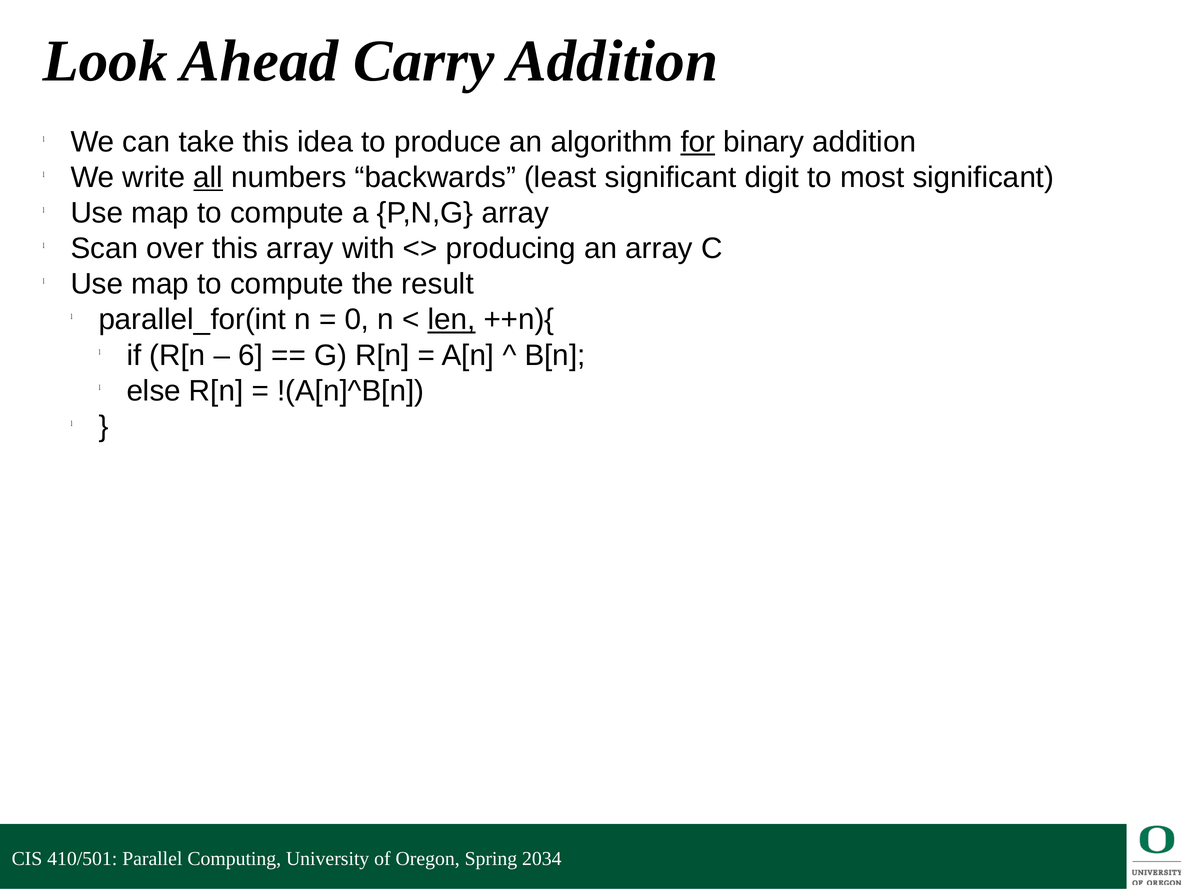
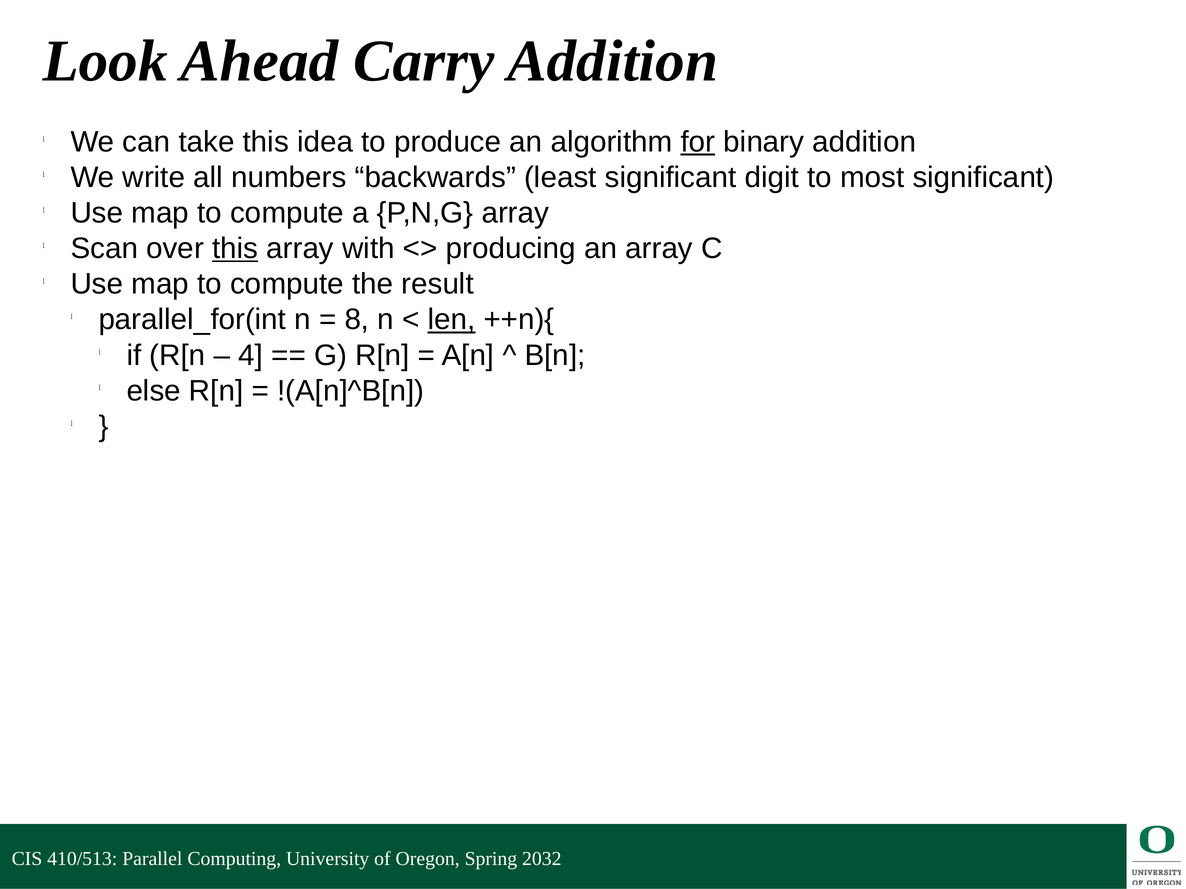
all underline: present -> none
this at (235, 249) underline: none -> present
0: 0 -> 8
6: 6 -> 4
410/501: 410/501 -> 410/513
2034: 2034 -> 2032
